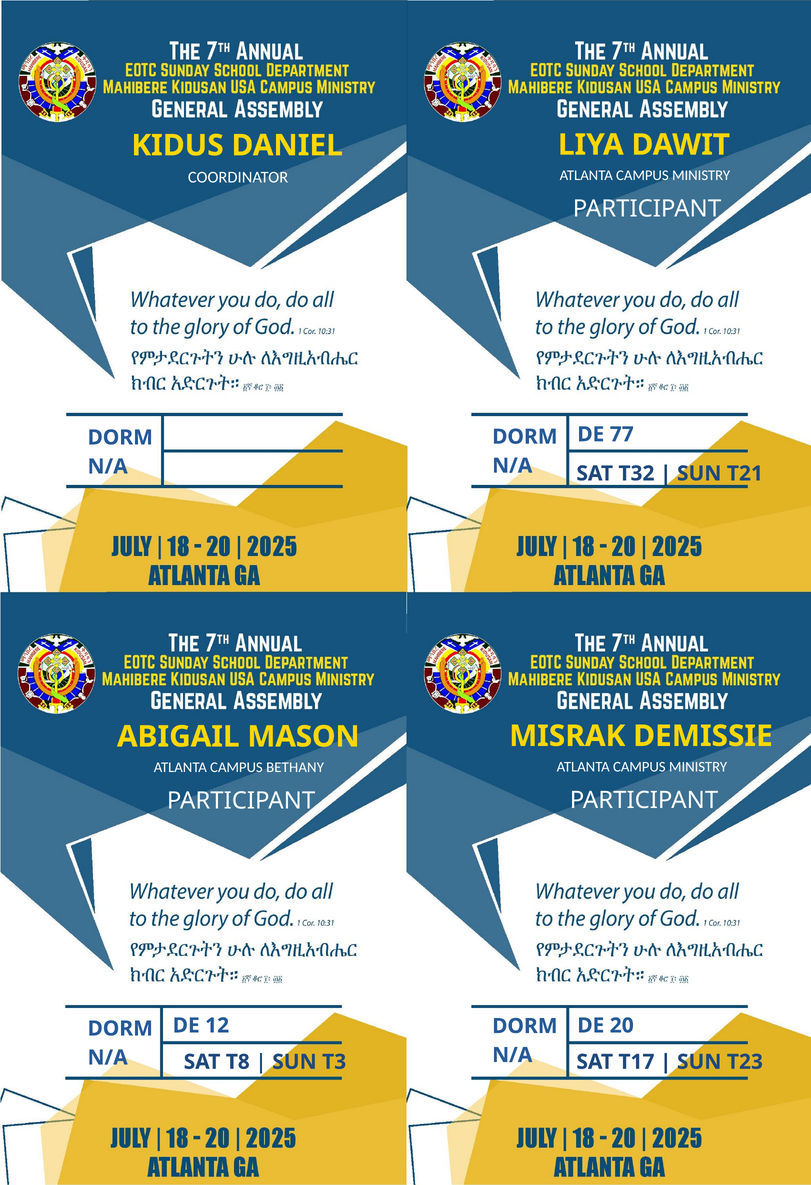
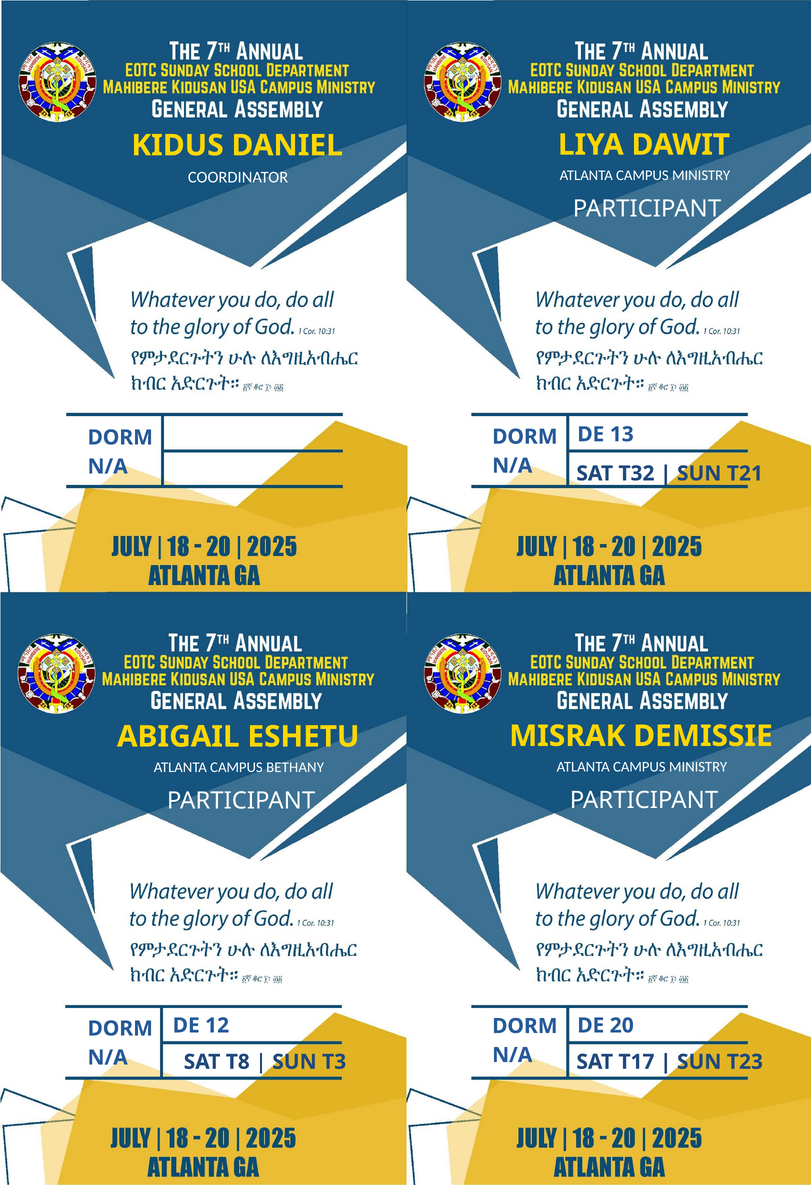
77: 77 -> 13
MASON: MASON -> ESHETU
